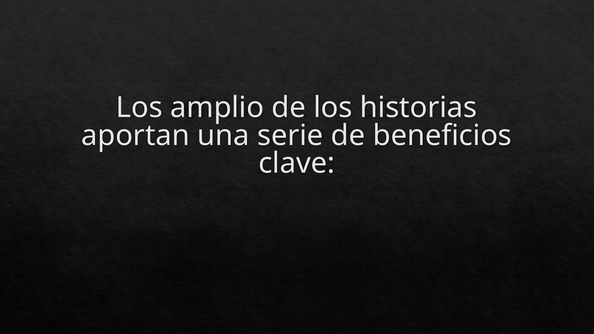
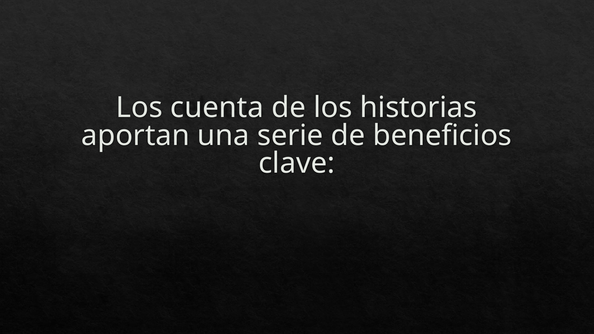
amplio: amplio -> cuenta
